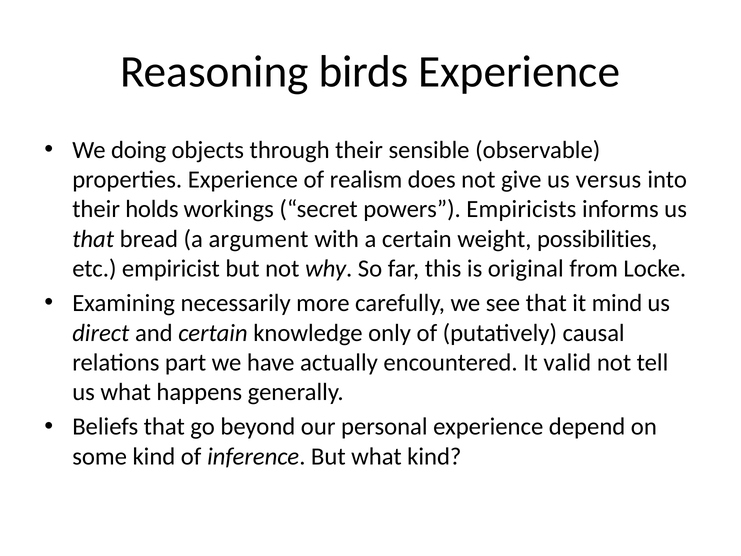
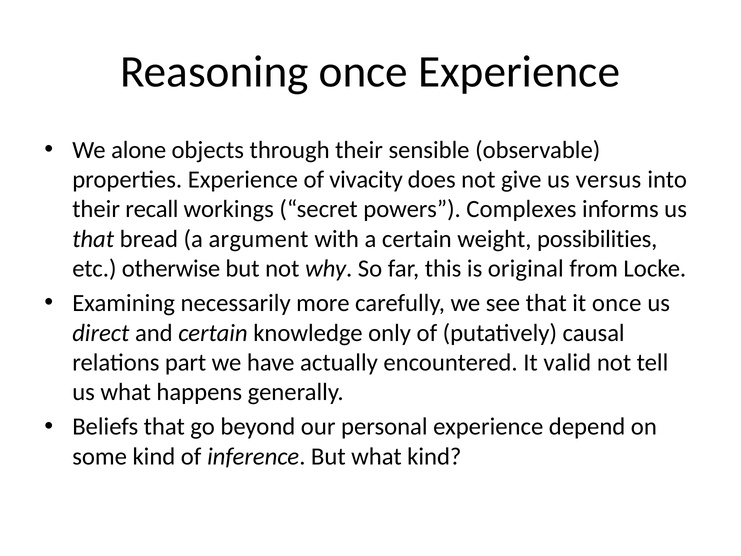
Reasoning birds: birds -> once
doing: doing -> alone
realism: realism -> vivacity
holds: holds -> recall
Empiricists: Empiricists -> Complexes
empiricist: empiricist -> otherwise
it mind: mind -> once
